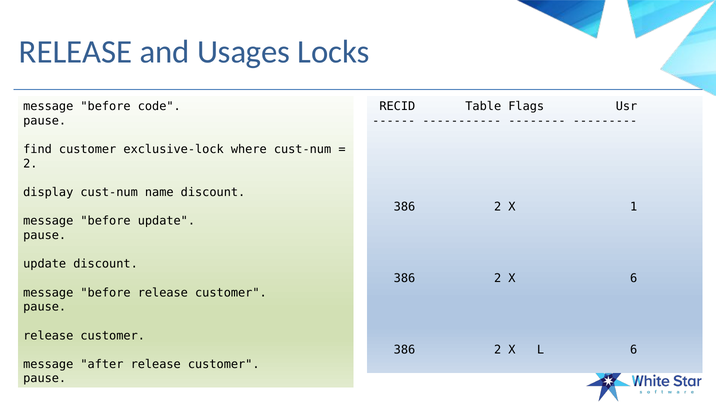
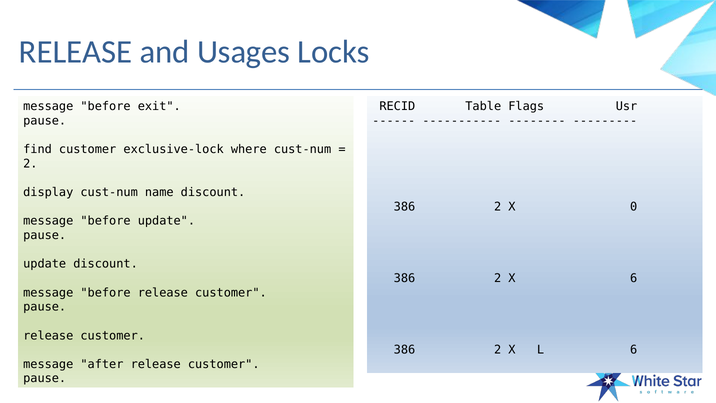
code: code -> exit
1: 1 -> 0
